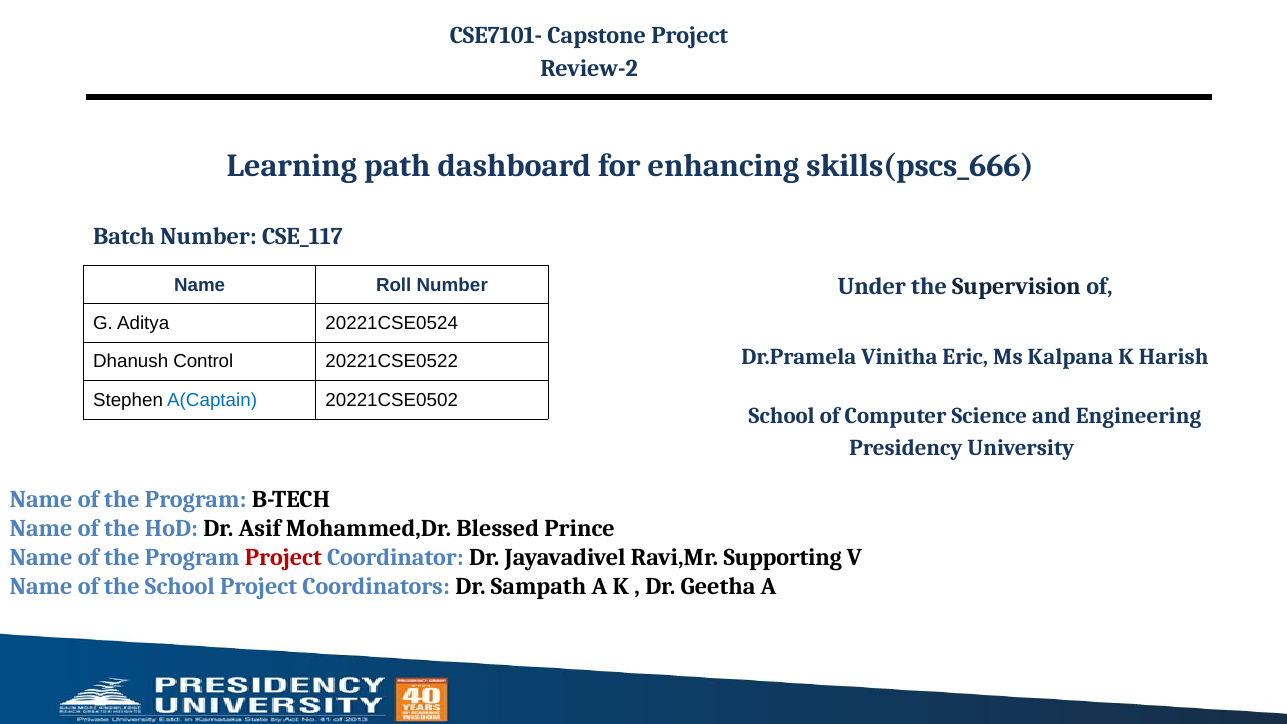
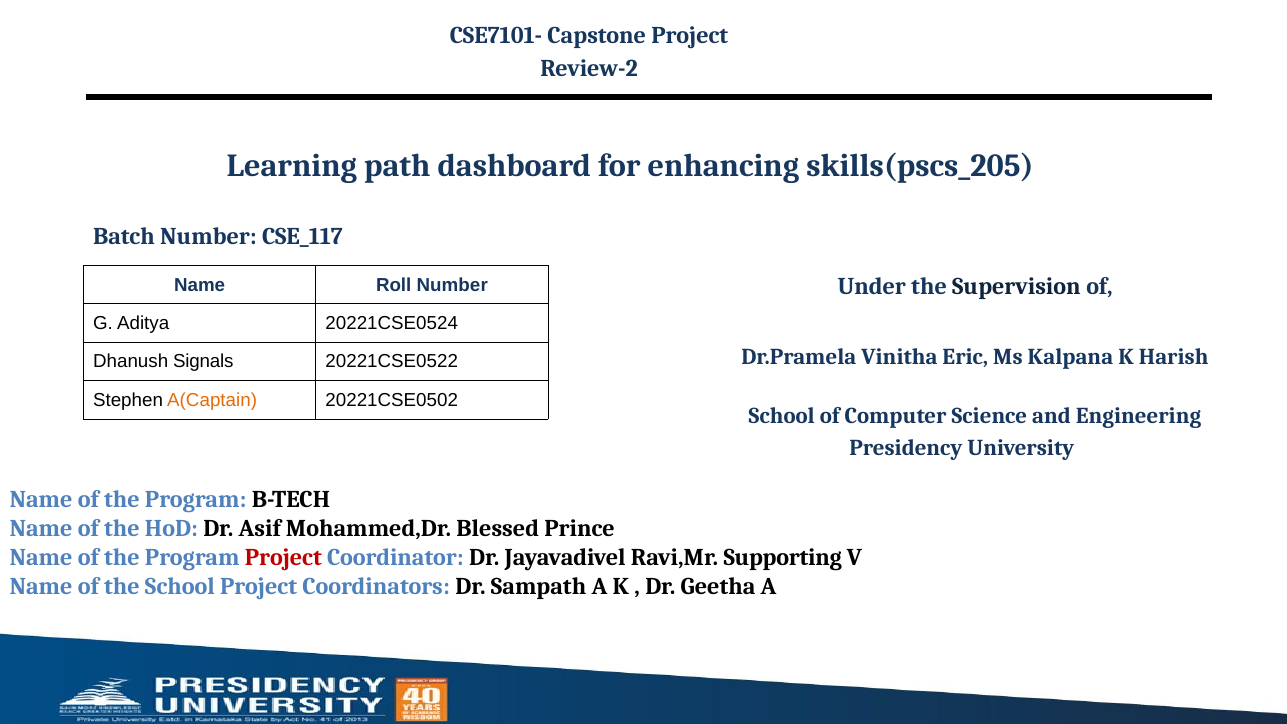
skills(pscs_666: skills(pscs_666 -> skills(pscs_205
Control: Control -> Signals
A(Captain colour: blue -> orange
